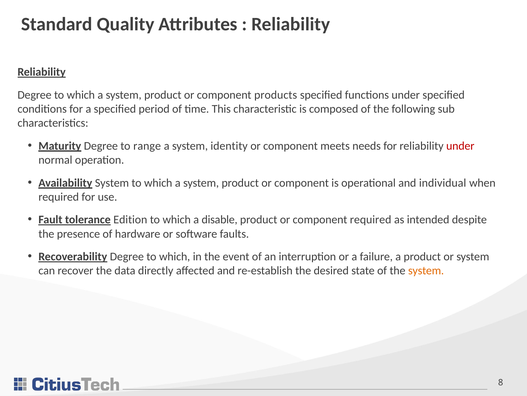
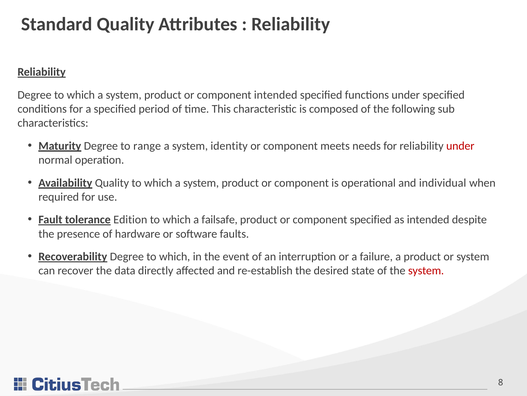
component products: products -> intended
Availability System: System -> Quality
disable: disable -> failsafe
component required: required -> specified
system at (426, 270) colour: orange -> red
